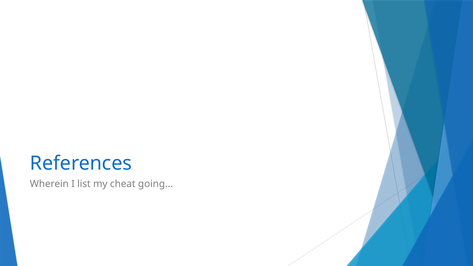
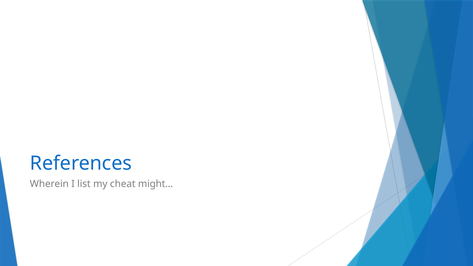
going…: going… -> might…
